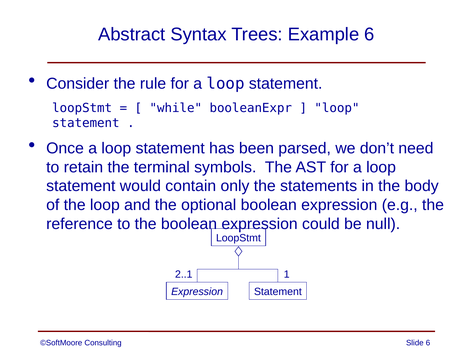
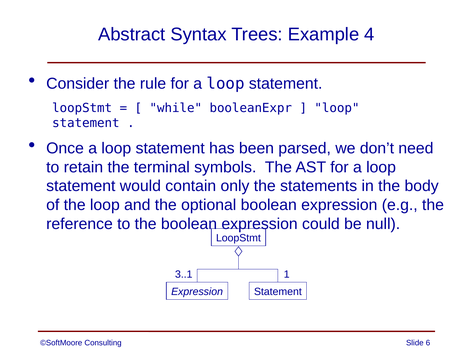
Example 6: 6 -> 4
2..1: 2..1 -> 3..1
